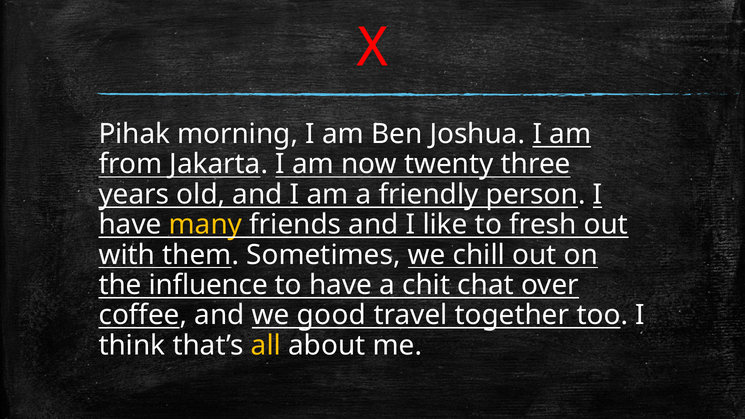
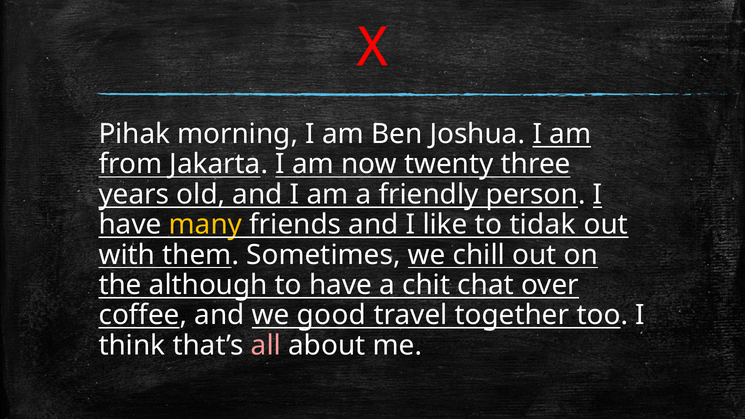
fresh: fresh -> tidak
influence: influence -> although
all colour: yellow -> pink
